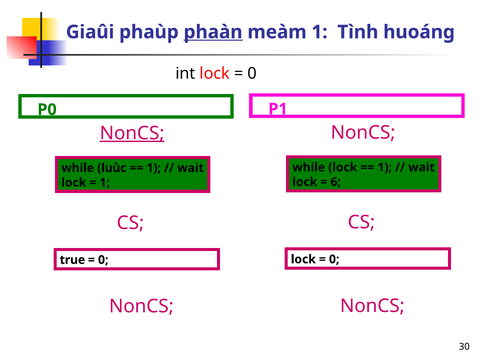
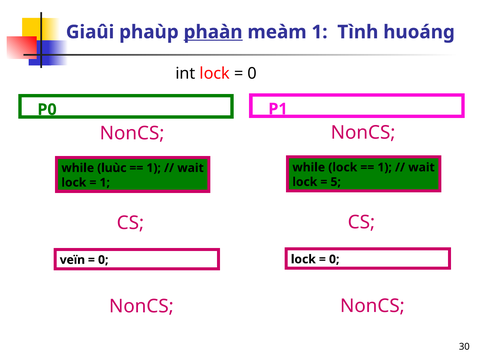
NonCS at (132, 133) underline: present -> none
6: 6 -> 5
true: true -> veïn
